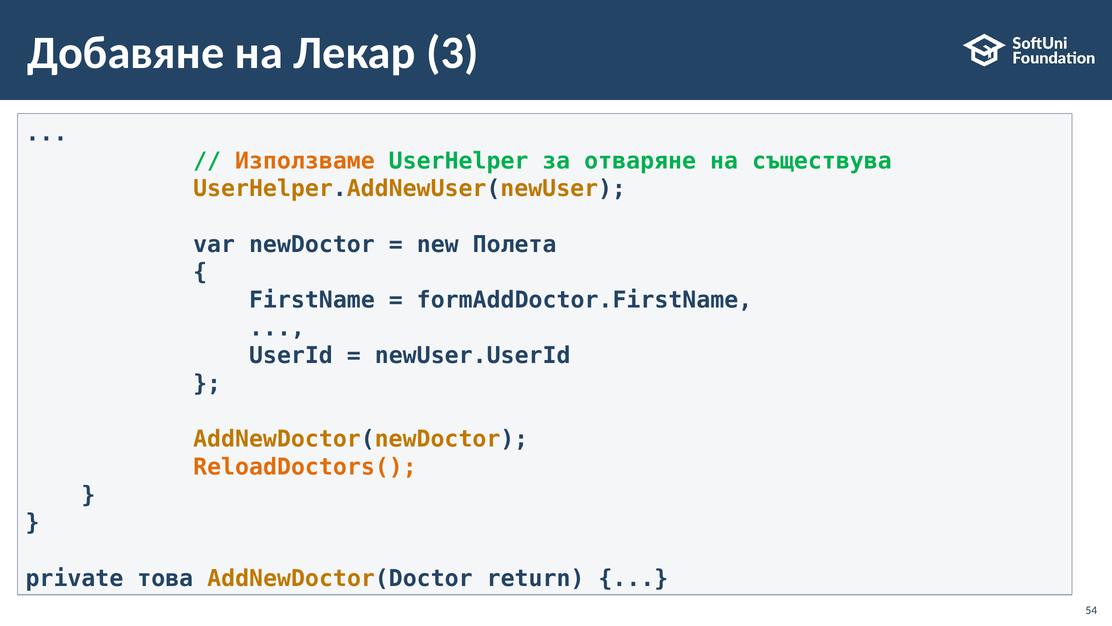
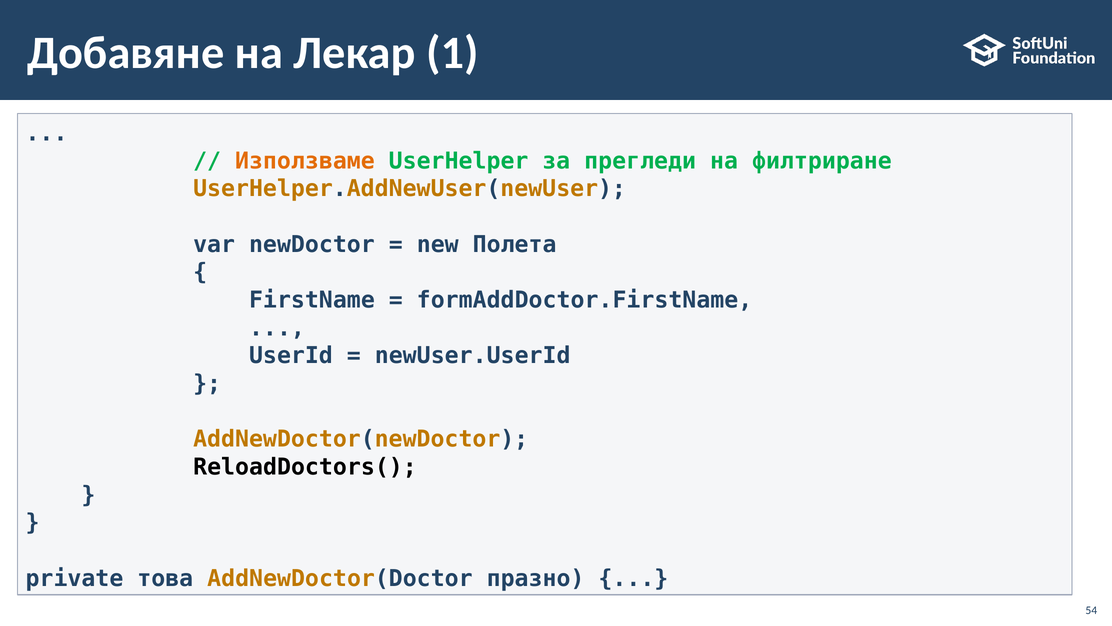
3: 3 -> 1
отваряне: отваряне -> прегледи
съществува: съществува -> филтриране
ReloadDoctors( colour: orange -> black
return: return -> празно
